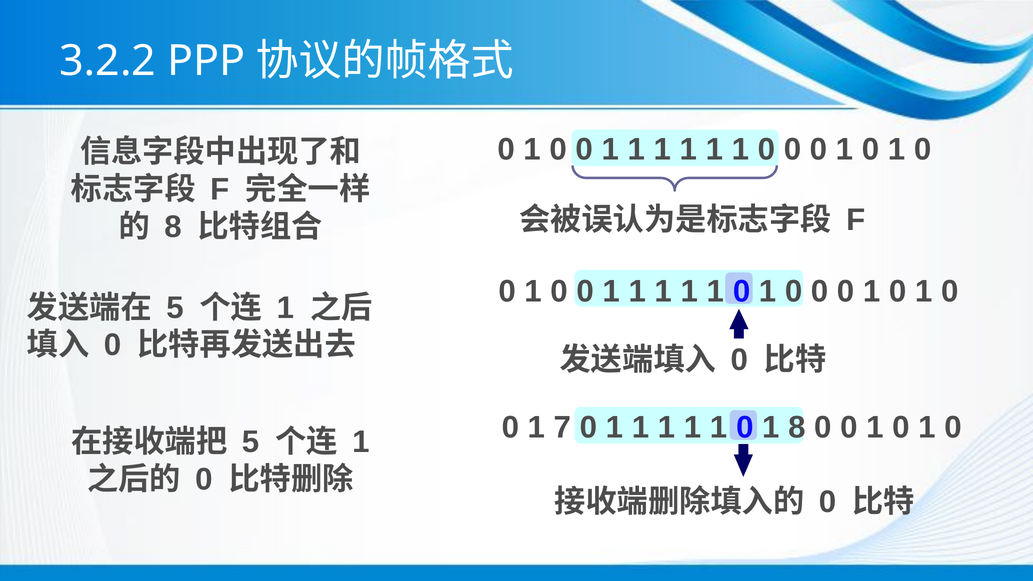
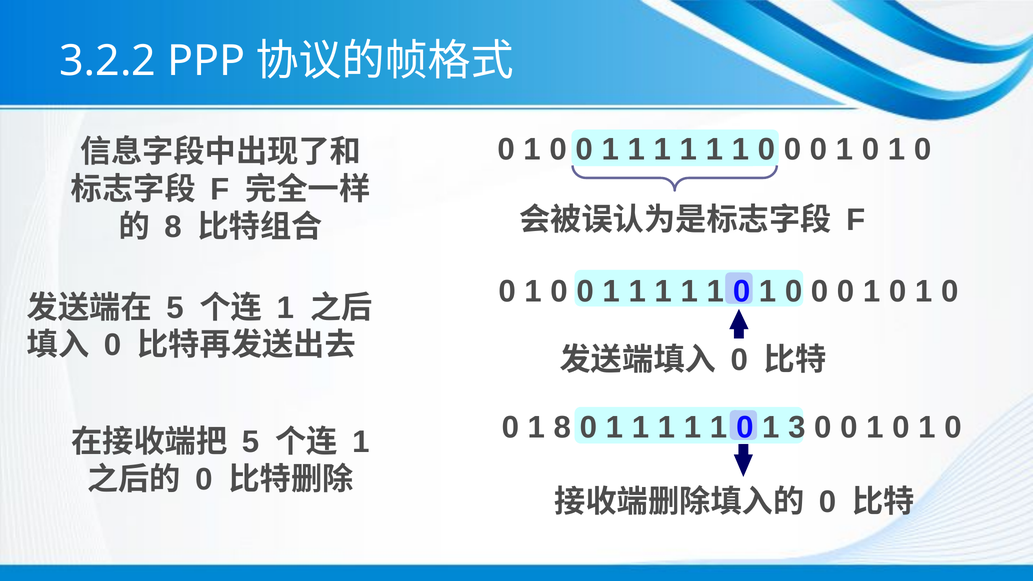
1 7: 7 -> 8
1 8: 8 -> 3
